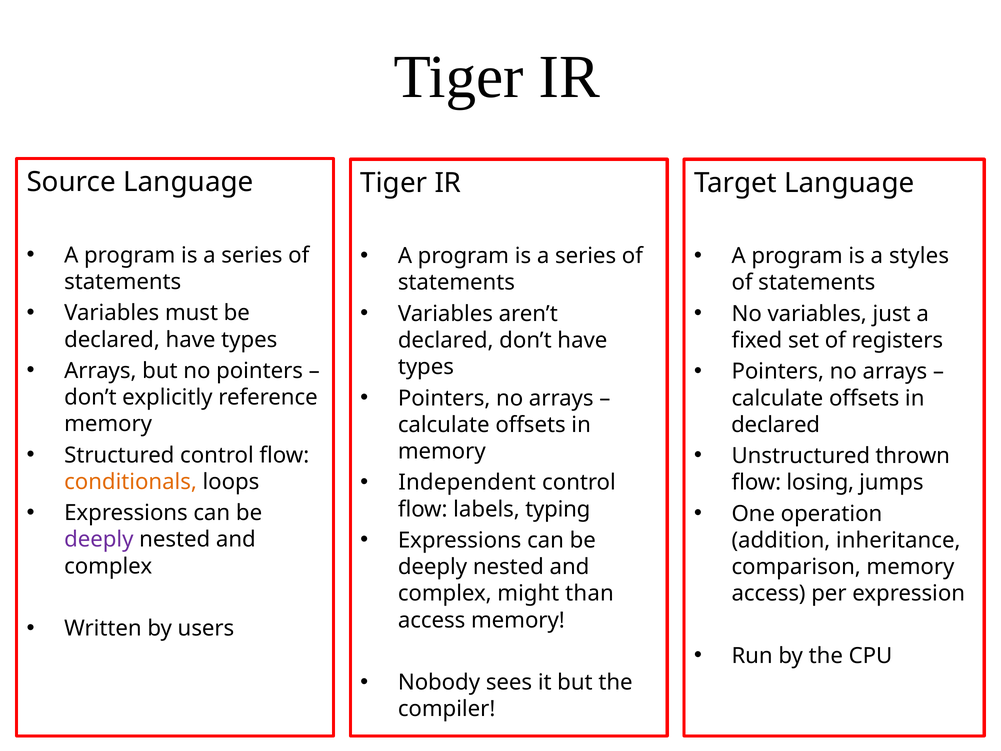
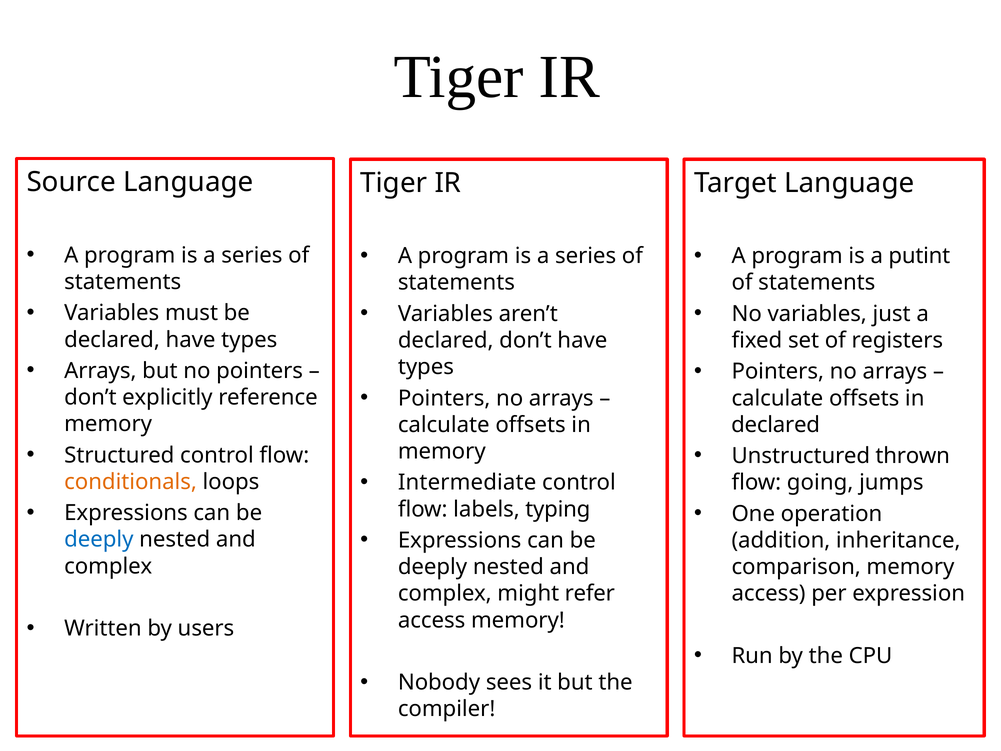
styles: styles -> putint
Independent: Independent -> Intermediate
losing: losing -> going
deeply at (99, 539) colour: purple -> blue
than: than -> refer
